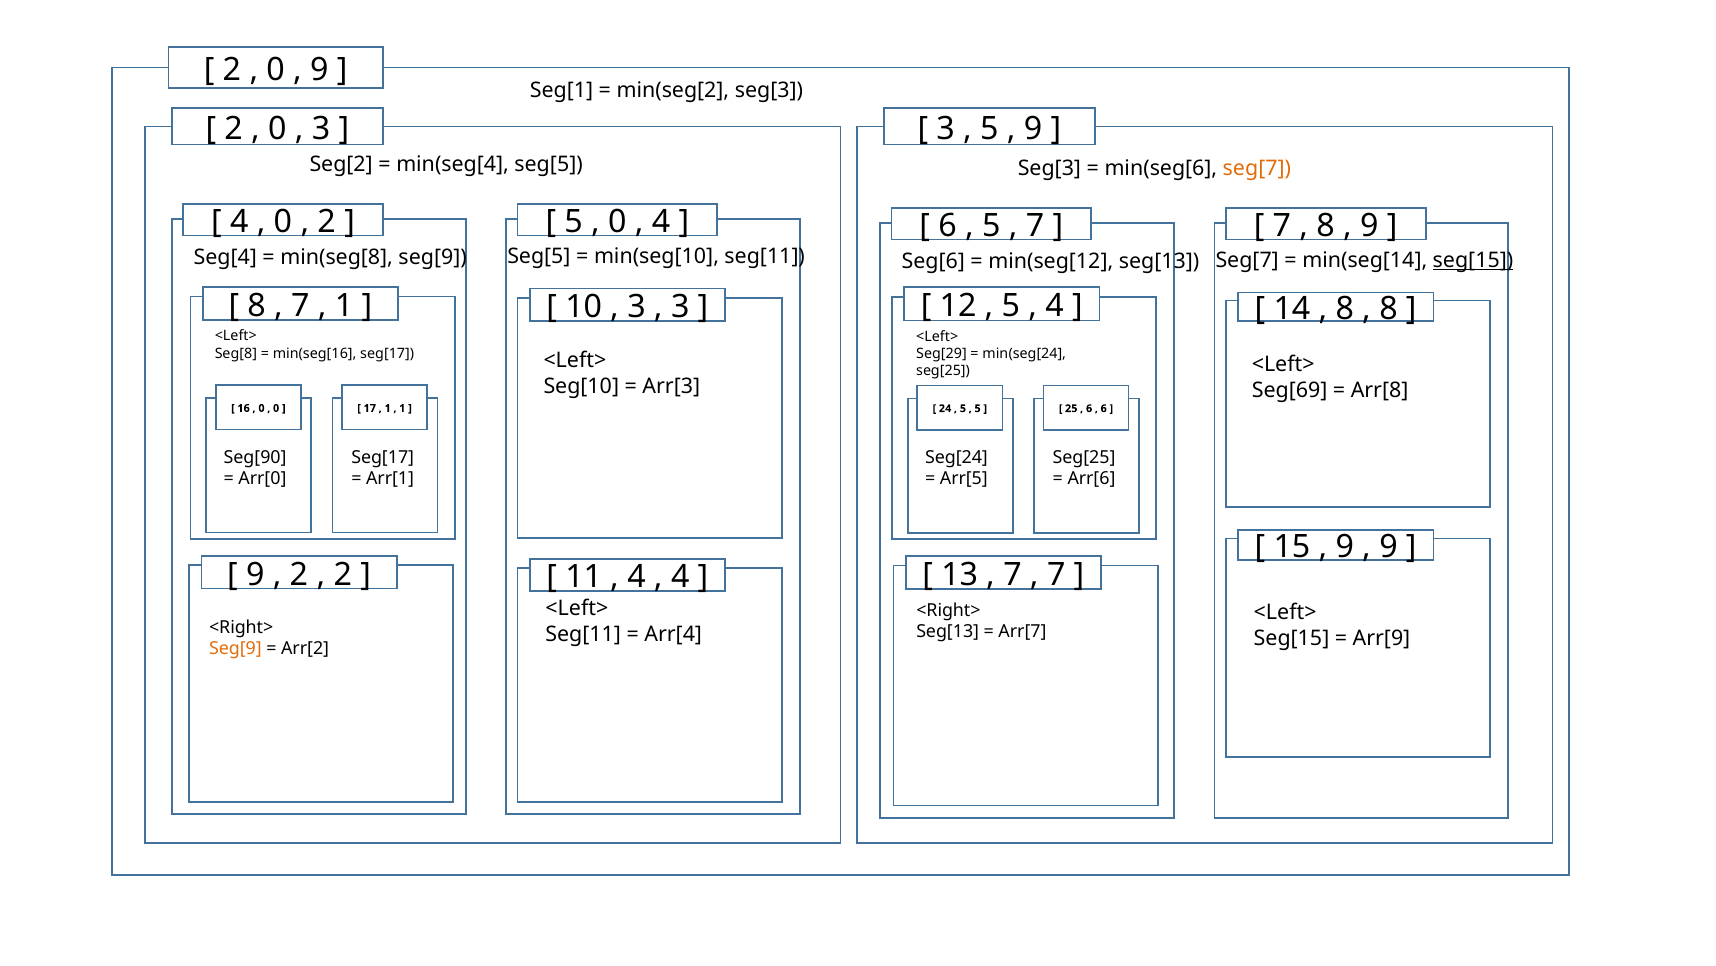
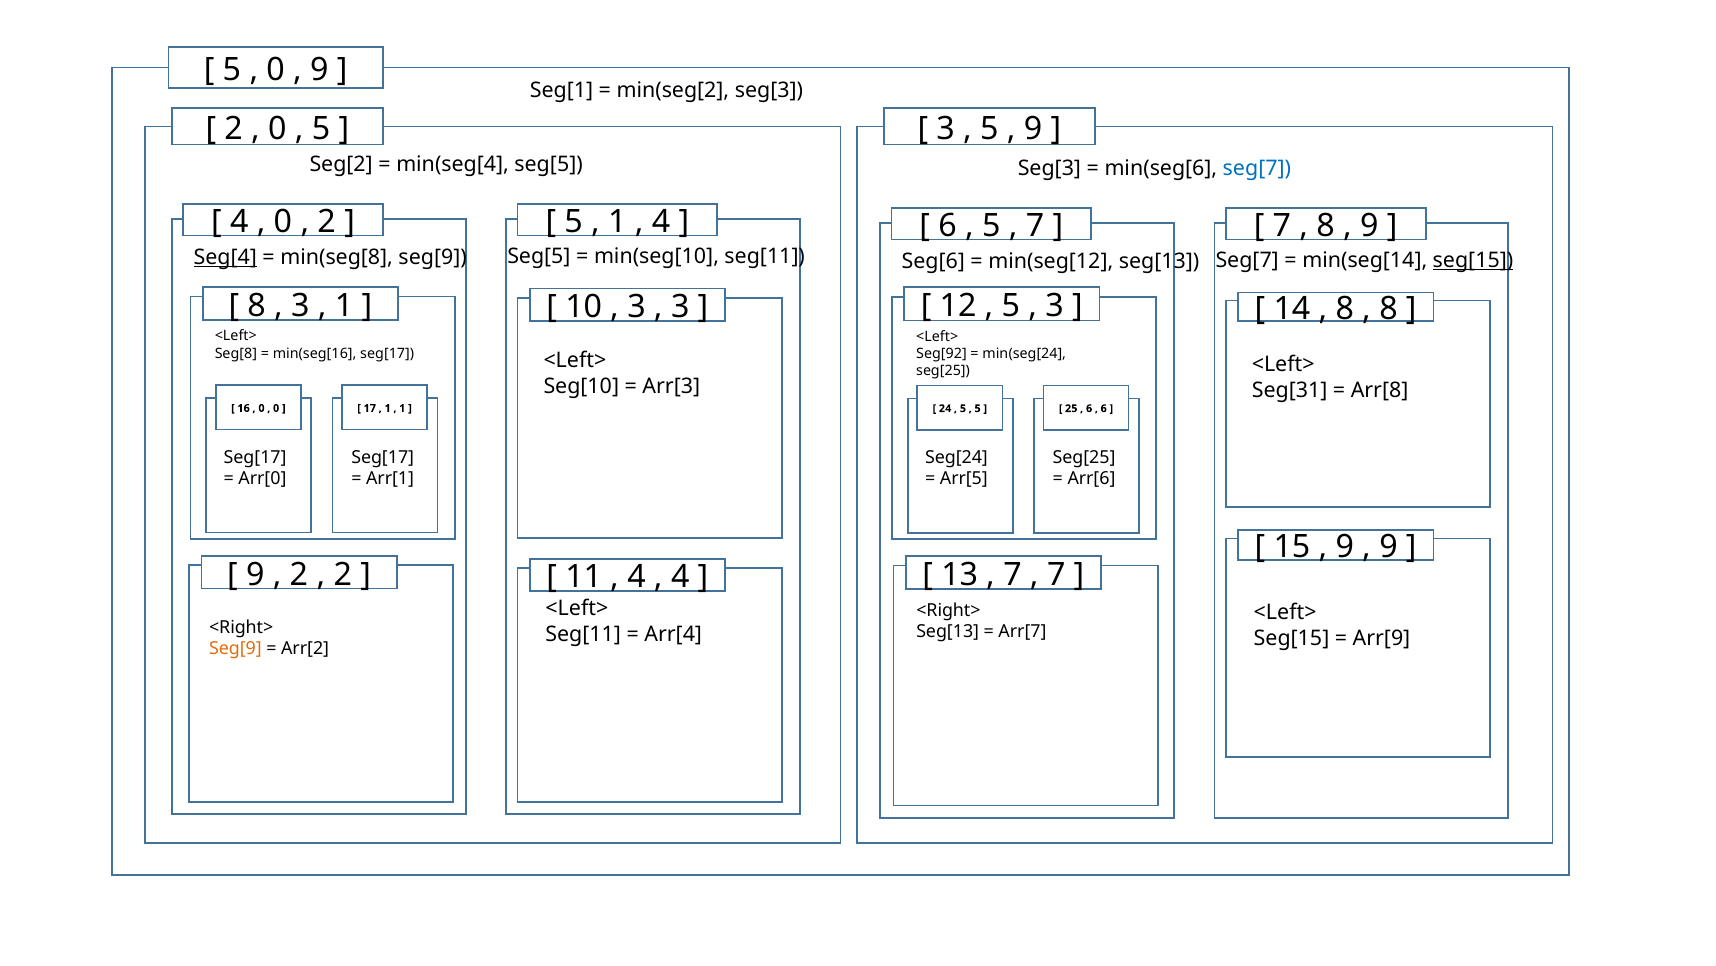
2 at (232, 70): 2 -> 5
3 at (321, 129): 3 -> 5
seg[7 at (1257, 169) colour: orange -> blue
0 at (617, 222): 0 -> 1
Seg[4 underline: none -> present
7 at (300, 306): 7 -> 3
4 at (1055, 306): 4 -> 3
Seg[29: Seg[29 -> Seg[92
Seg[69: Seg[69 -> Seg[31
Seg[90 at (255, 457): Seg[90 -> Seg[17
